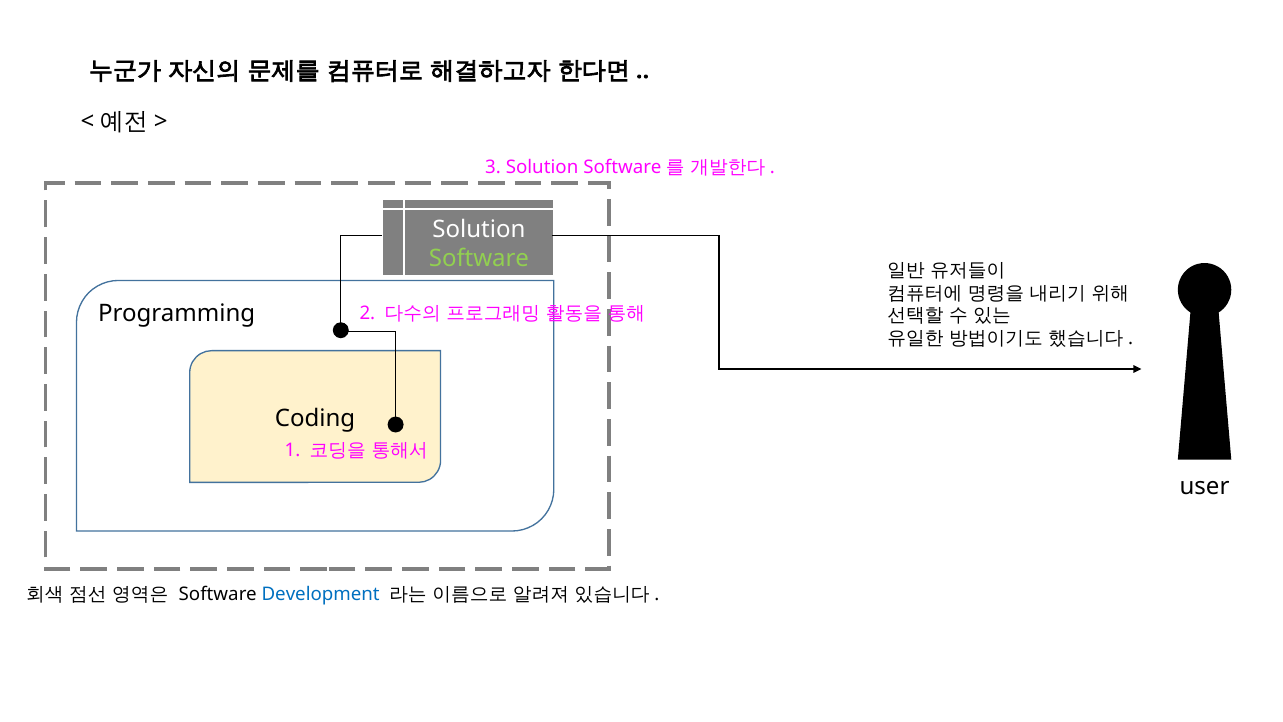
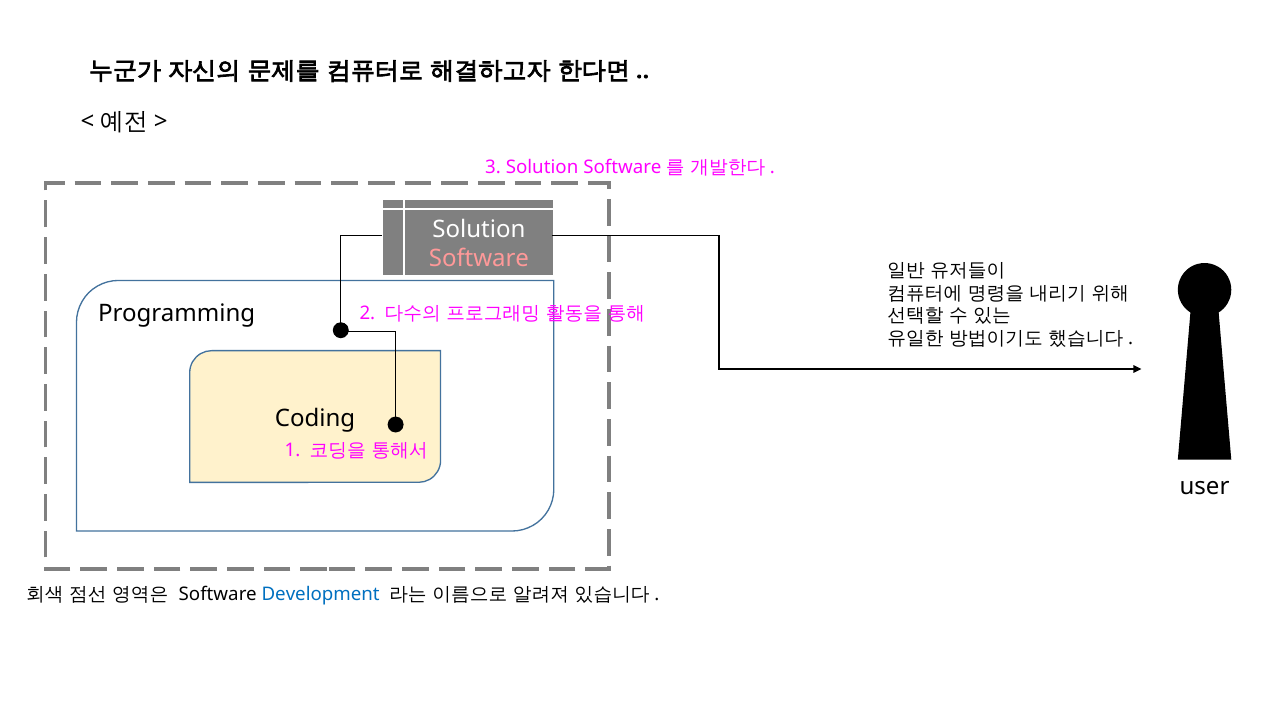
Software at (479, 258) colour: light green -> pink
